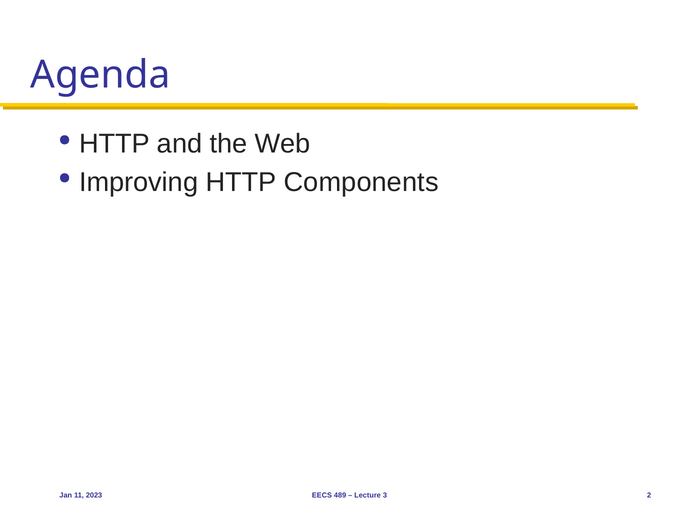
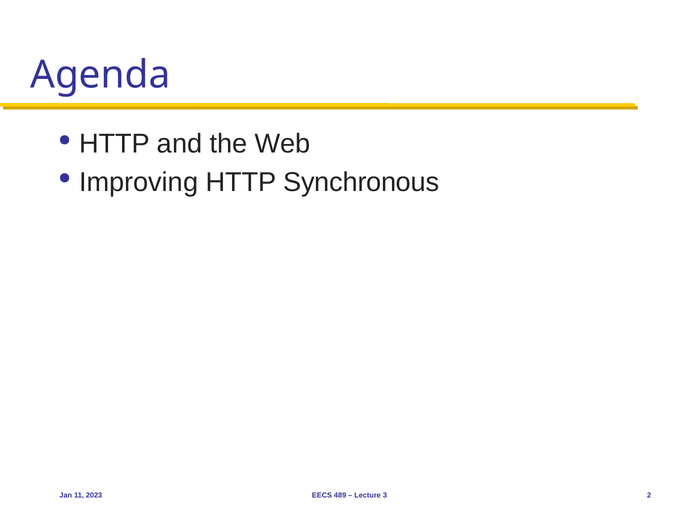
Components: Components -> Synchronous
